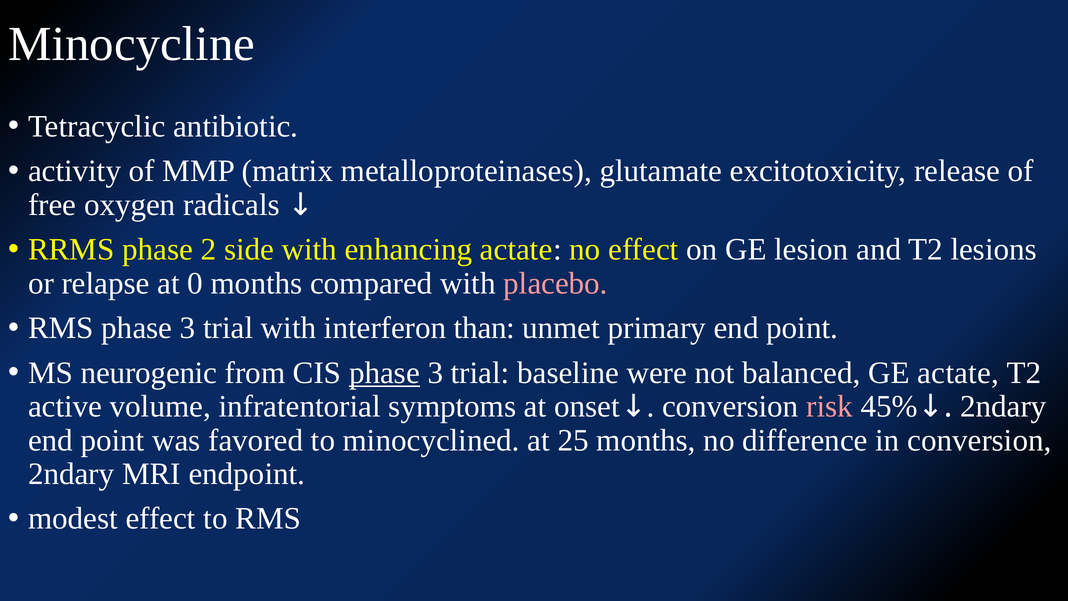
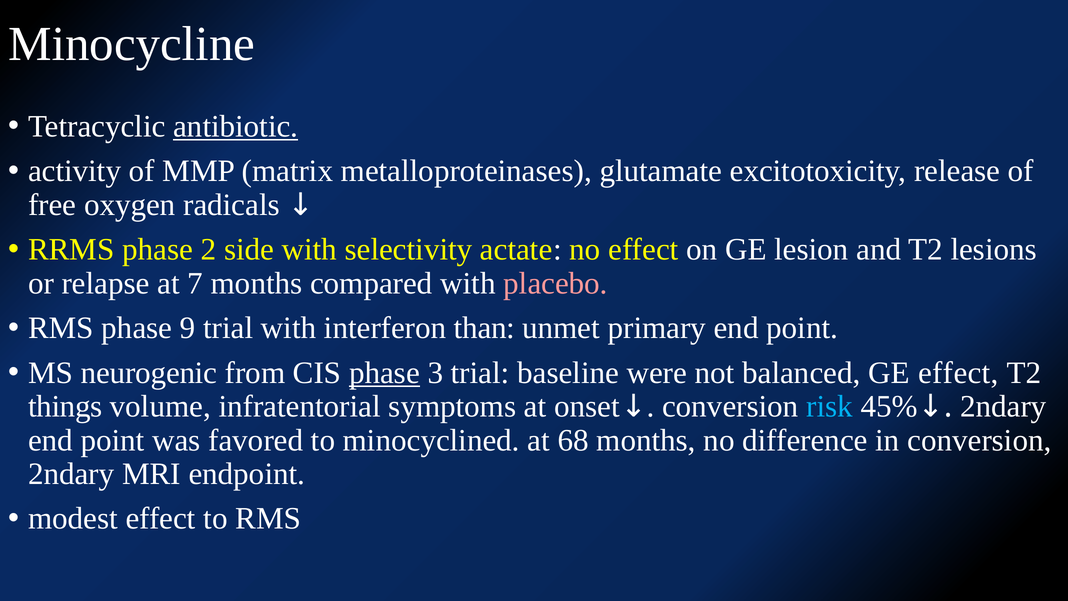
antibiotic underline: none -> present
enhancing: enhancing -> selectivity
0: 0 -> 7
RMS phase 3: 3 -> 9
GE actate: actate -> effect
active: active -> things
risk colour: pink -> light blue
25: 25 -> 68
